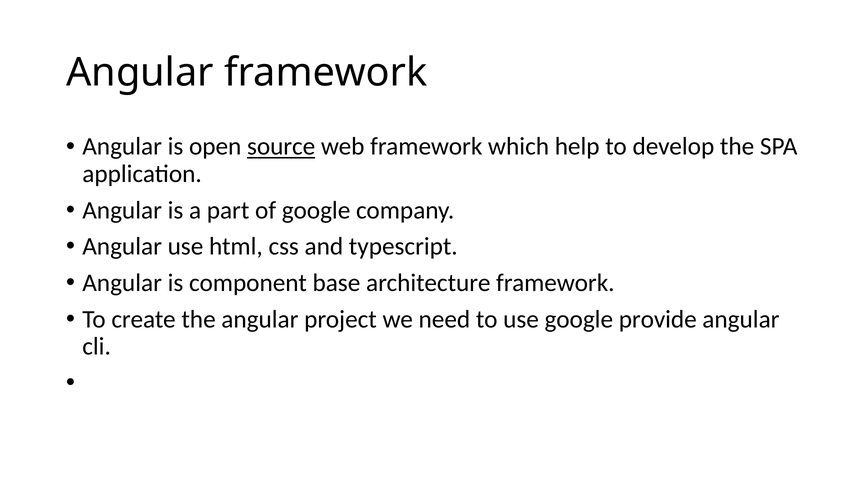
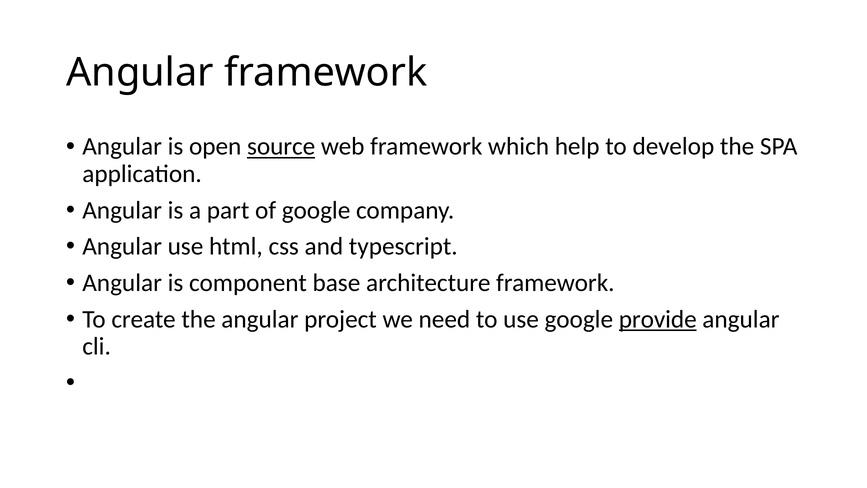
provide underline: none -> present
